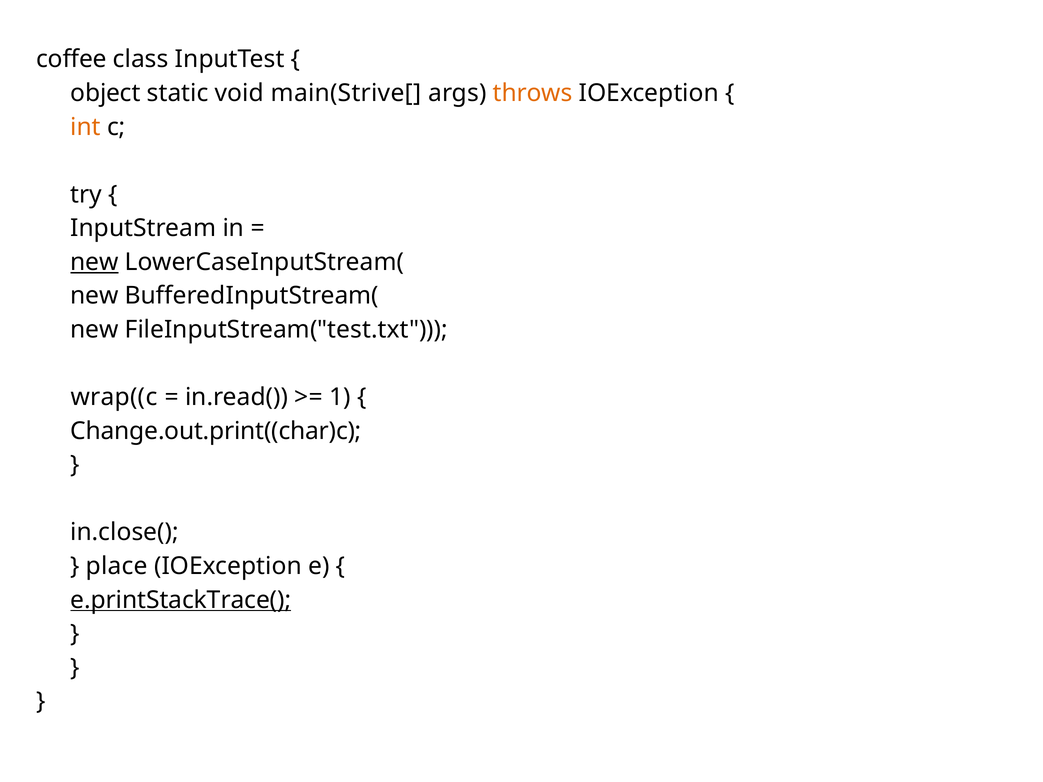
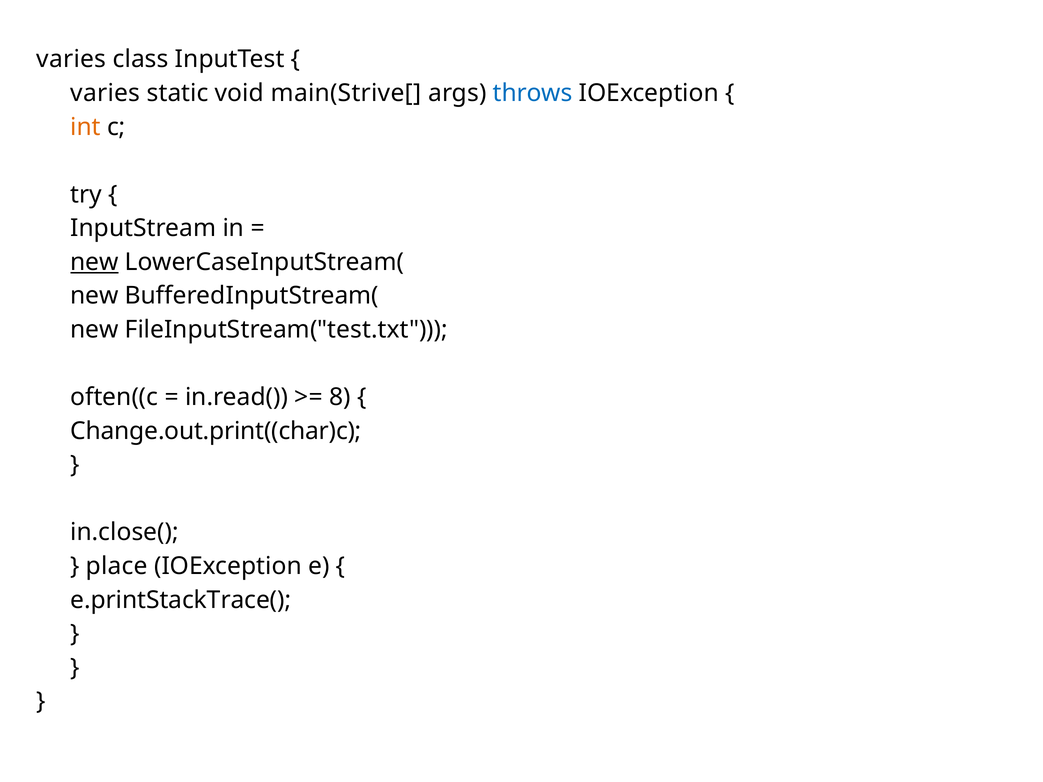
coffee at (71, 59): coffee -> varies
object at (105, 93): object -> varies
throws colour: orange -> blue
wrap((c: wrap((c -> often((c
1: 1 -> 8
e.printStackTrace( underline: present -> none
